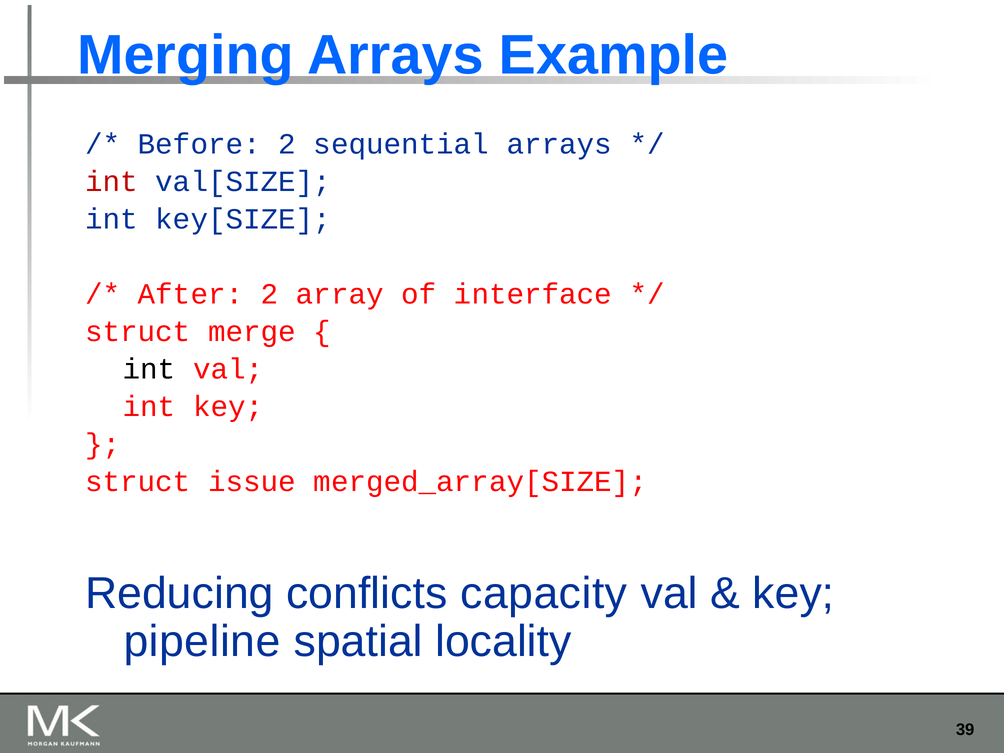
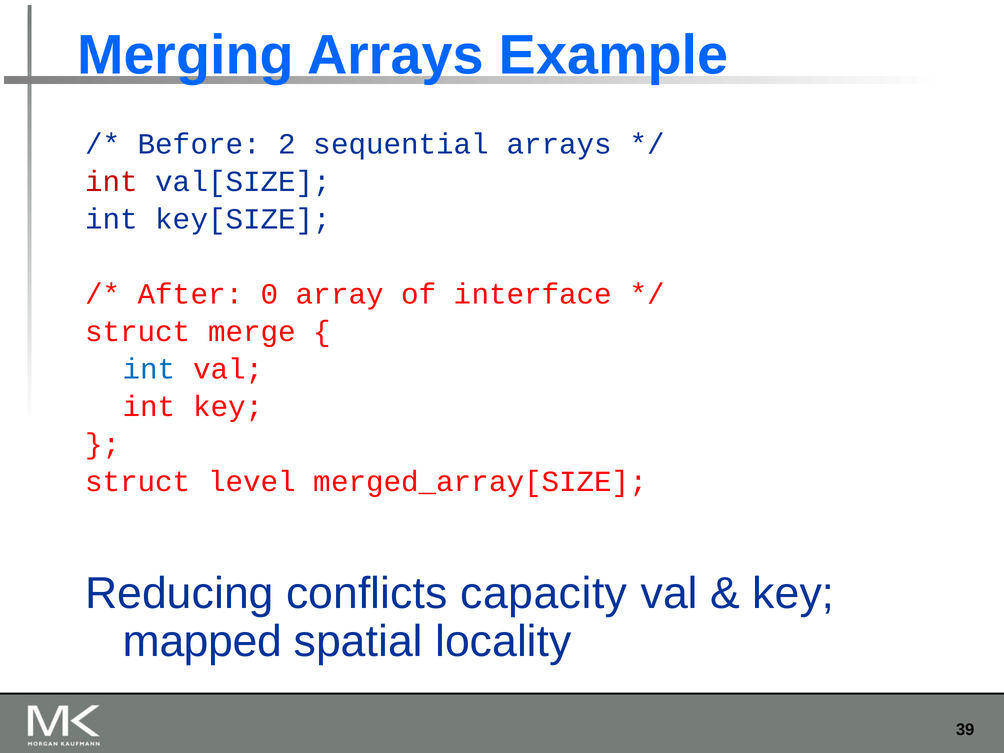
After 2: 2 -> 0
int at (149, 369) colour: black -> blue
issue: issue -> level
pipeline: pipeline -> mapped
